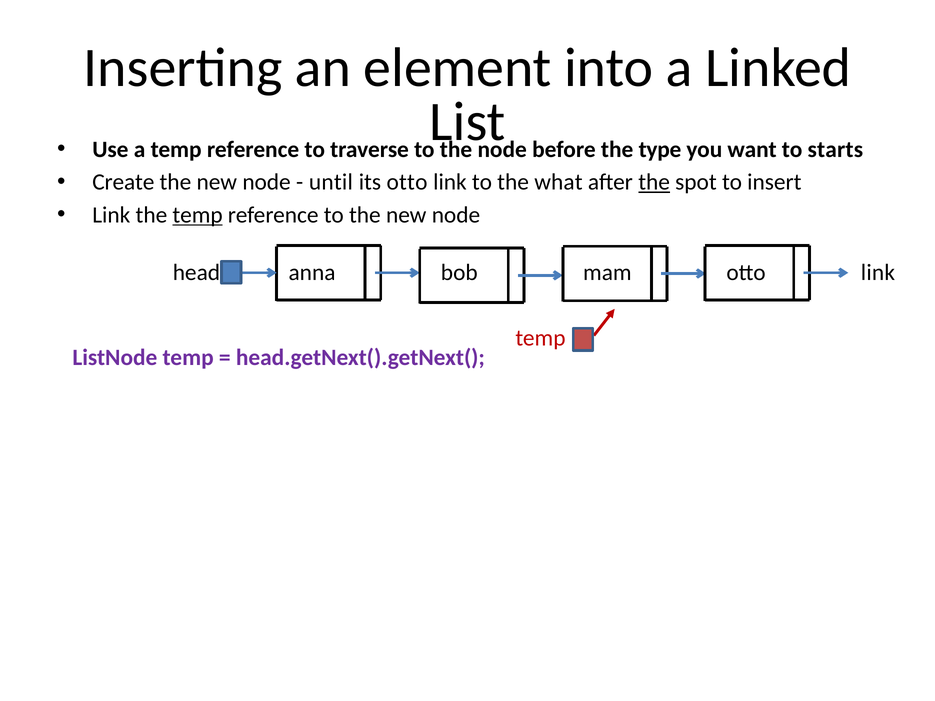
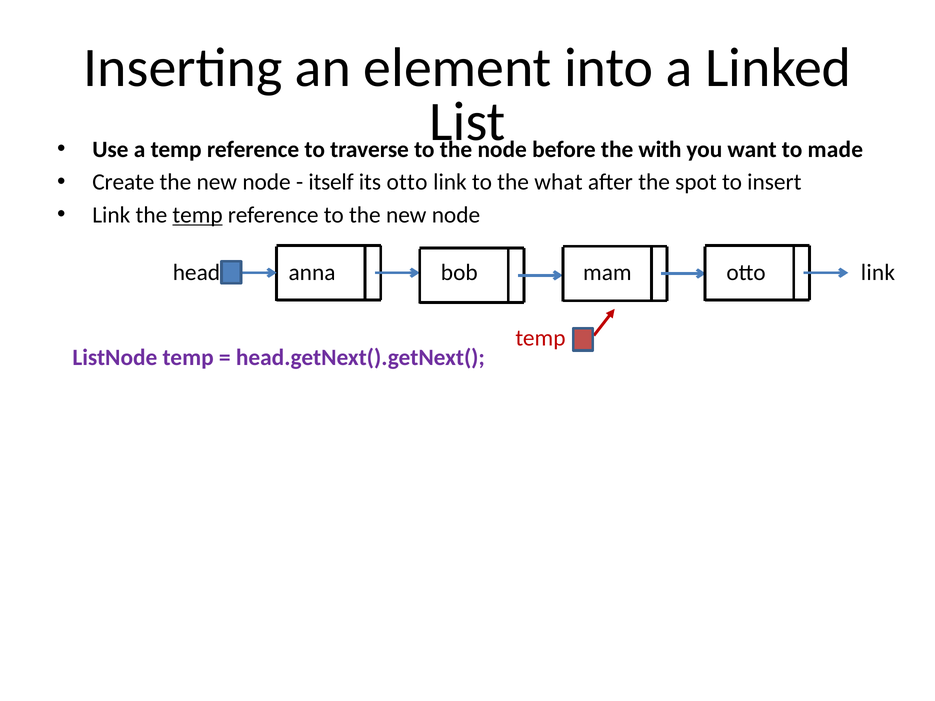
type: type -> with
starts: starts -> made
until: until -> itself
the at (654, 182) underline: present -> none
